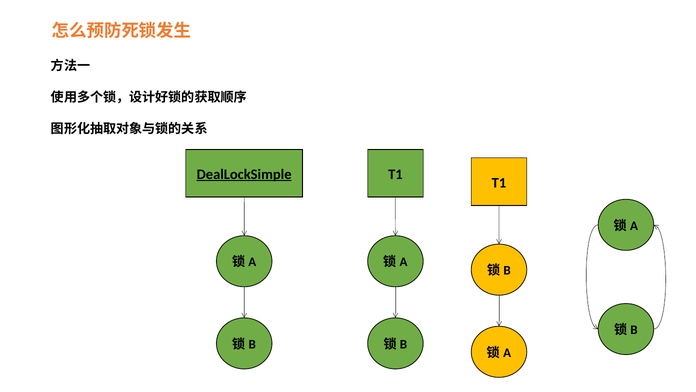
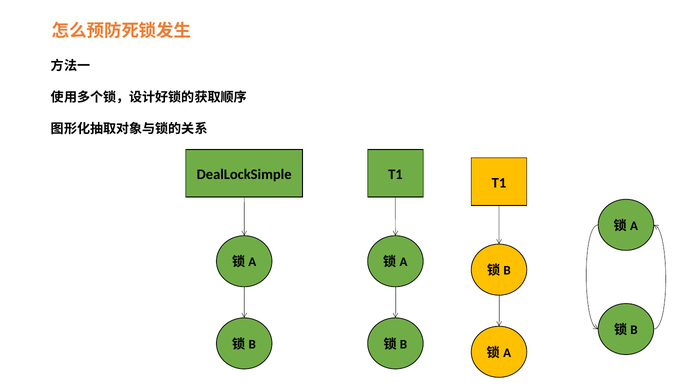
DealLockSimple underline: present -> none
